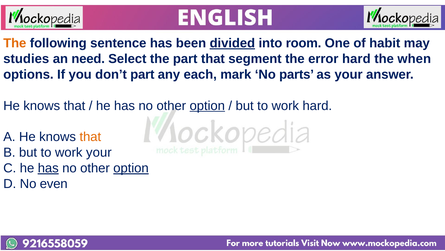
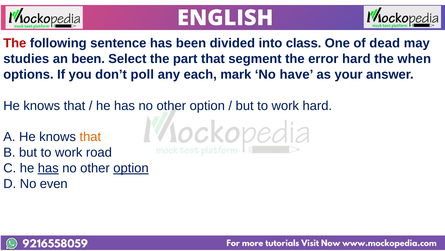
The at (15, 43) colour: orange -> red
divided underline: present -> none
room: room -> class
habit: habit -> dead
an need: need -> been
don’t part: part -> poll
parts: parts -> have
option at (207, 105) underline: present -> none
work your: your -> road
